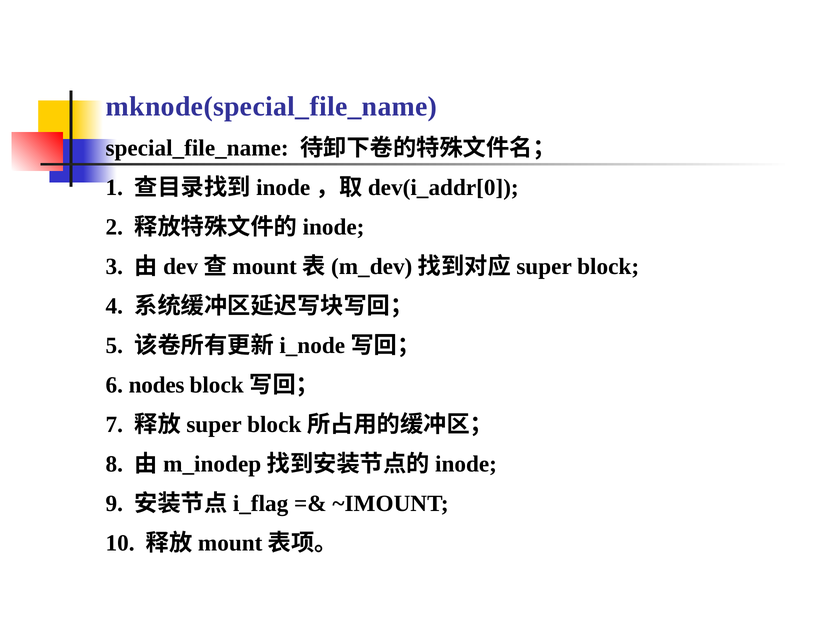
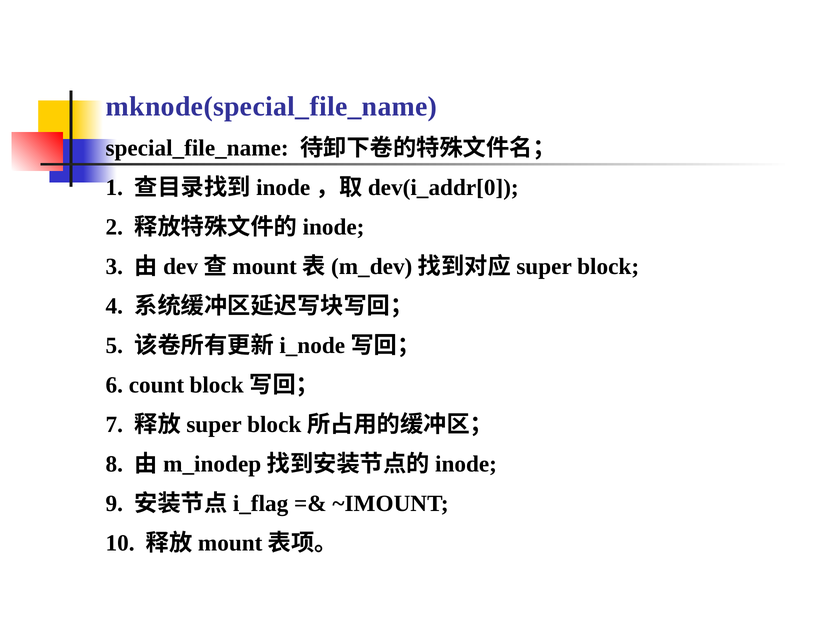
nodes: nodes -> count
